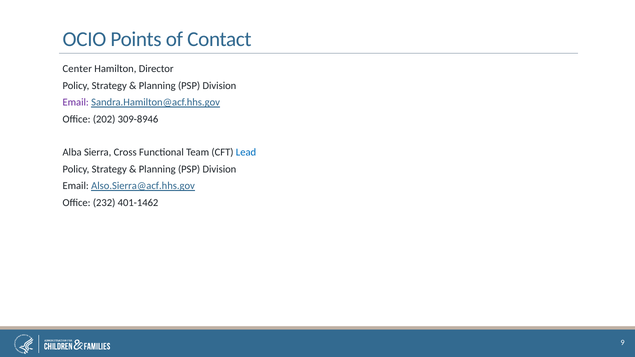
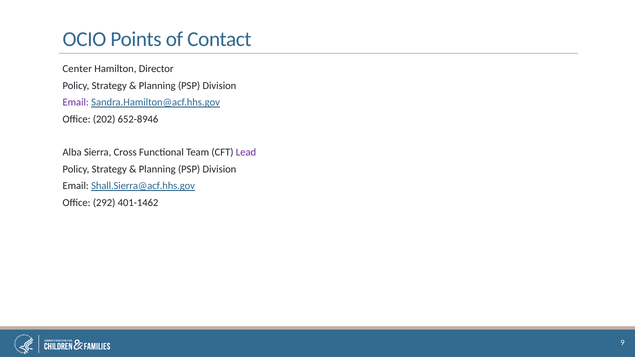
309-8946: 309-8946 -> 652-8946
Lead colour: blue -> purple
Also.Sierra@acf.hhs.gov: Also.Sierra@acf.hhs.gov -> Shall.Sierra@acf.hhs.gov
232: 232 -> 292
